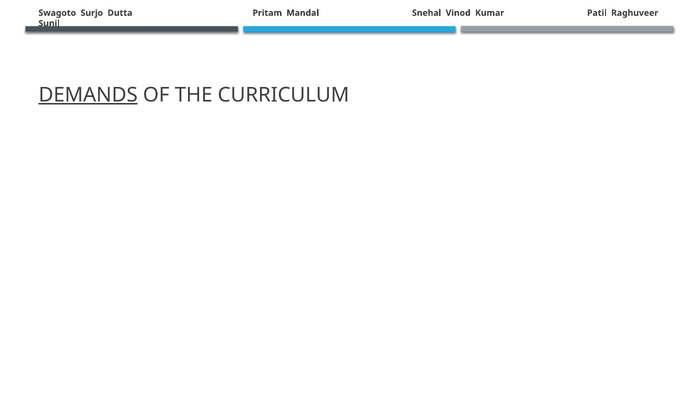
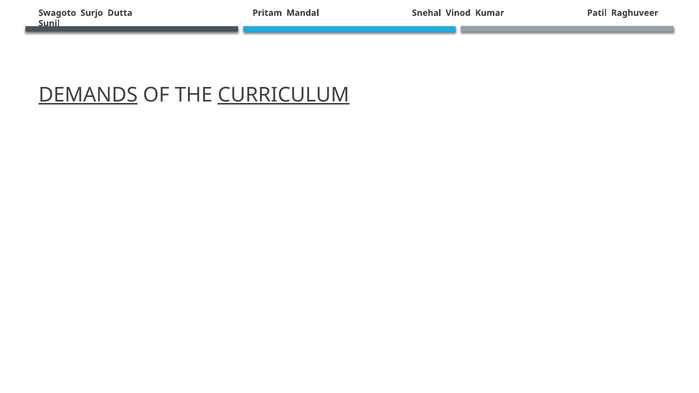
CURRICULUM underline: none -> present
